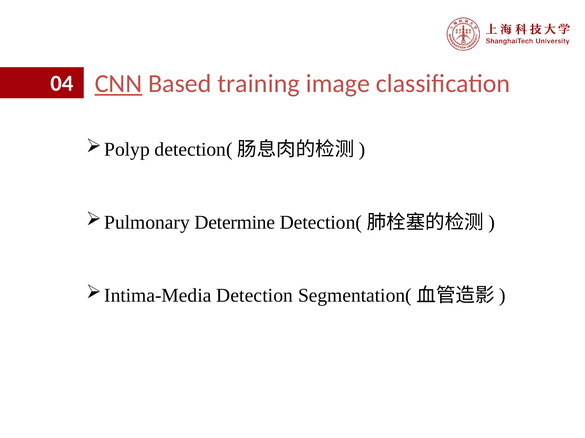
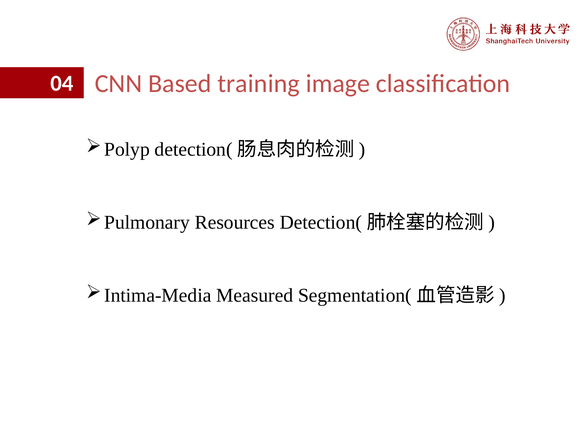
CNN underline: present -> none
Determine: Determine -> Resources
Detection: Detection -> Measured
